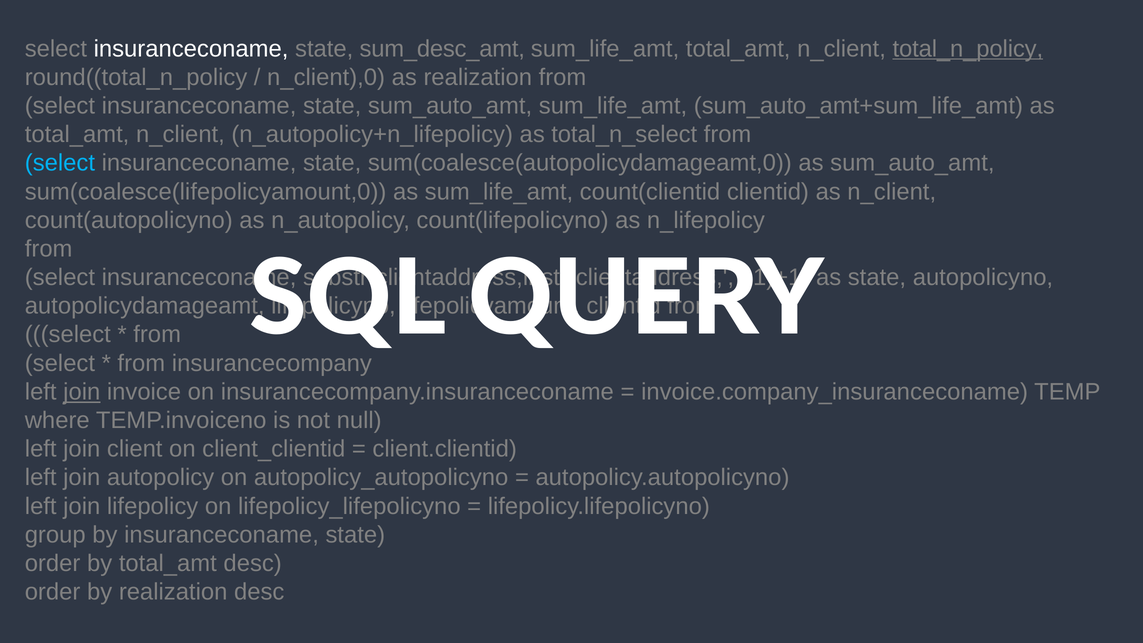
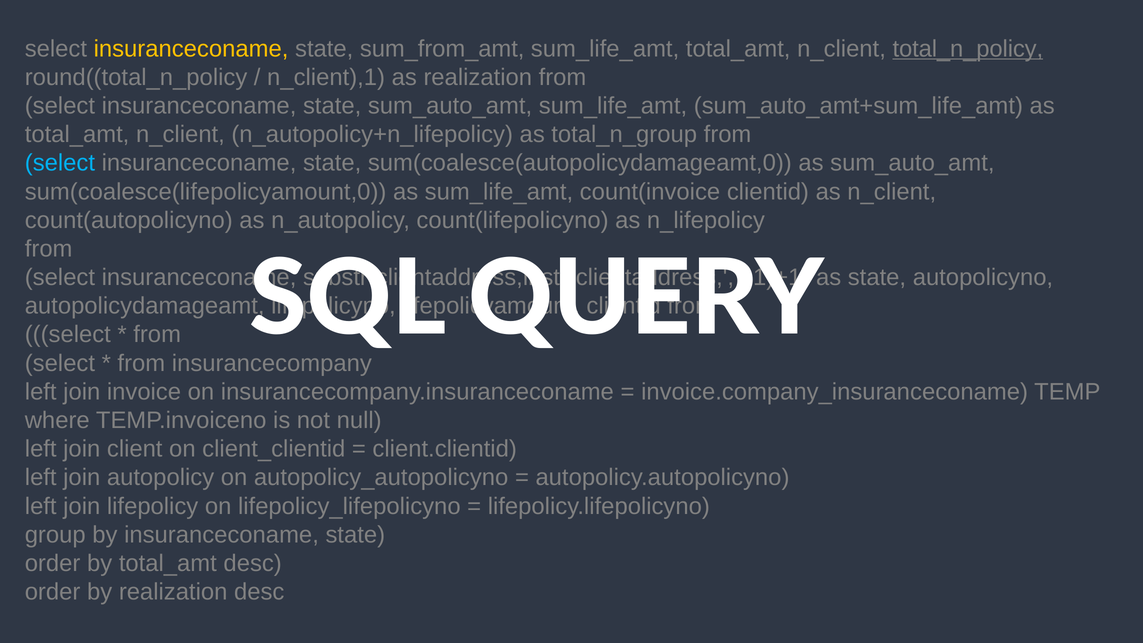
insuranceconame at (191, 49) colour: white -> yellow
sum_desc_amt: sum_desc_amt -> sum_from_amt
n_client),0: n_client),0 -> n_client),1
total_n_select: total_n_select -> total_n_group
count(clientid: count(clientid -> count(invoice
join at (82, 392) underline: present -> none
